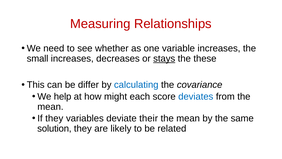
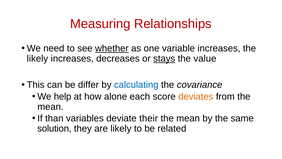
whether underline: none -> present
small at (38, 58): small -> likely
these: these -> value
might: might -> alone
deviates colour: blue -> orange
If they: they -> than
